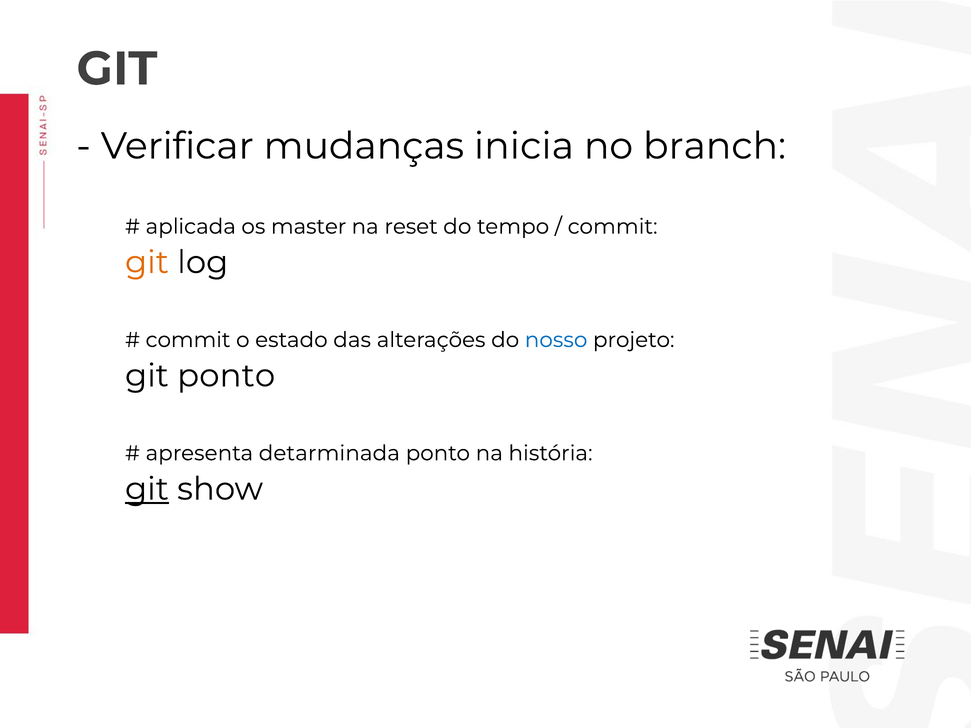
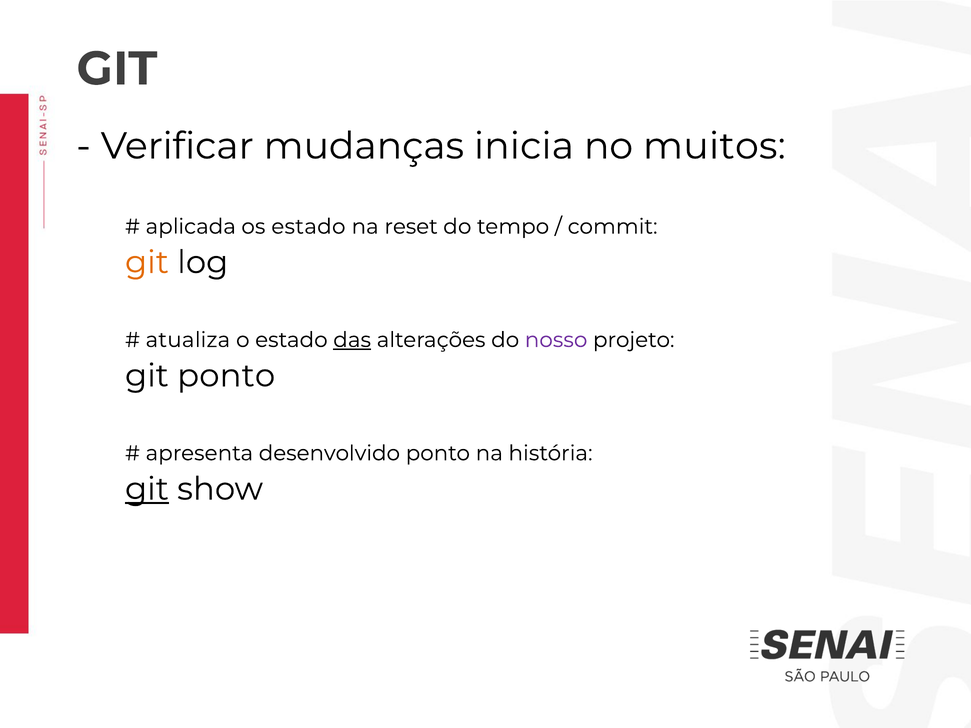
branch: branch -> muitos
os master: master -> estado
commit at (188, 340): commit -> atualiza
das underline: none -> present
nosso colour: blue -> purple
detarminada: detarminada -> desenvolvido
